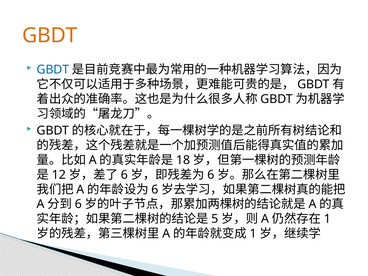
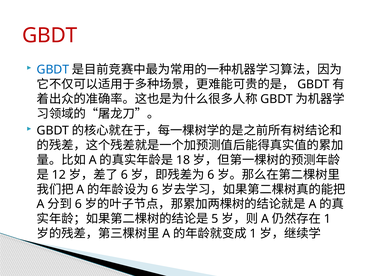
GBDT at (50, 36) colour: orange -> red
